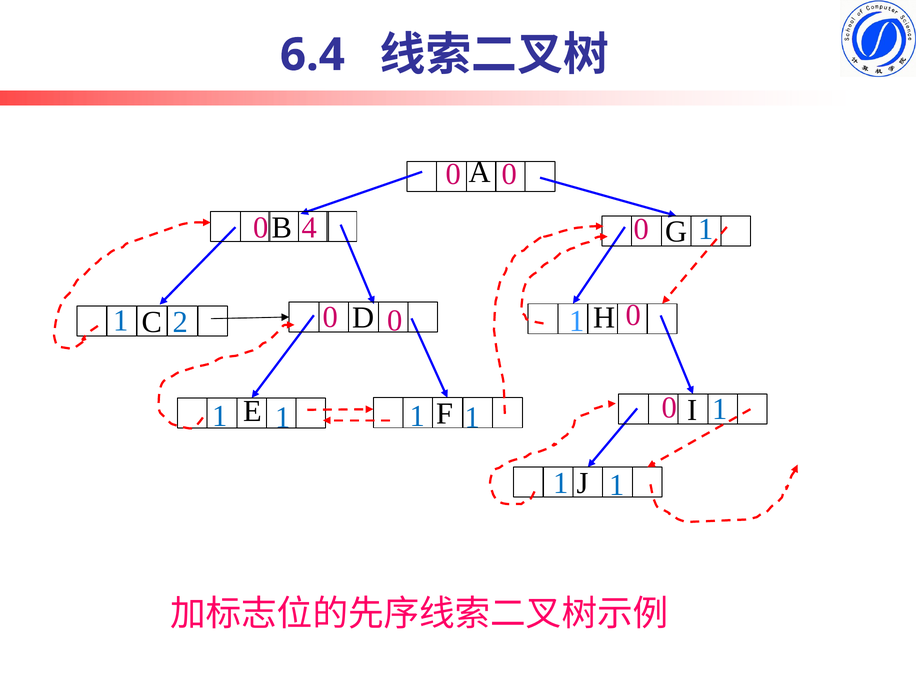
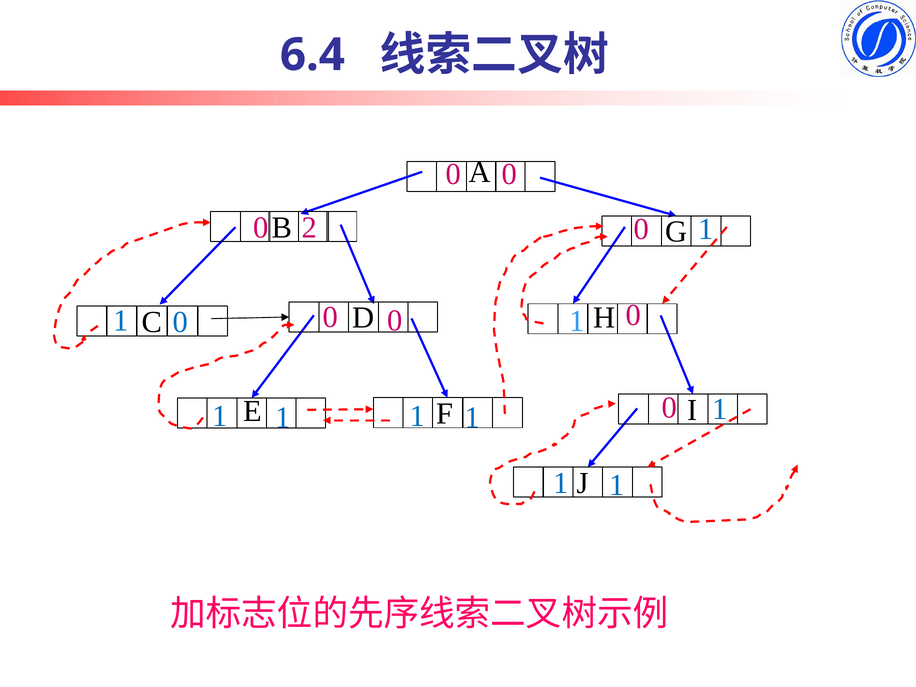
4: 4 -> 2
1 2: 2 -> 0
